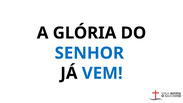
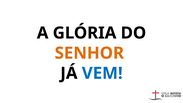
SENHOR colour: blue -> orange
